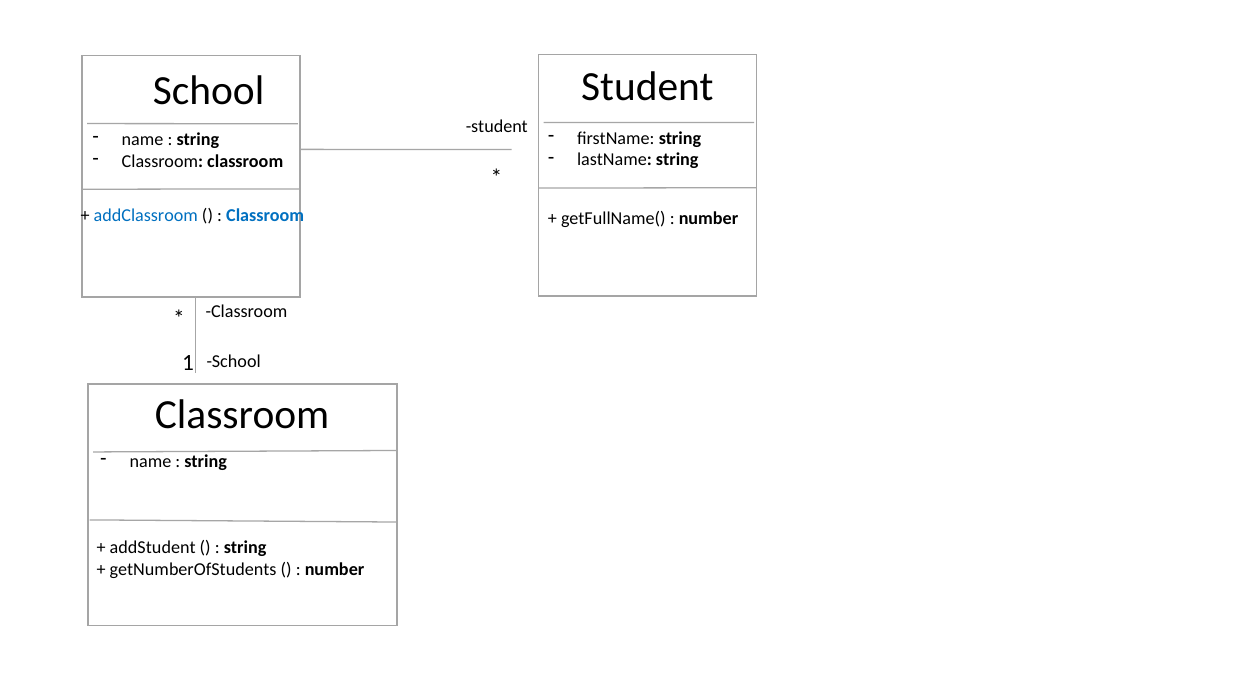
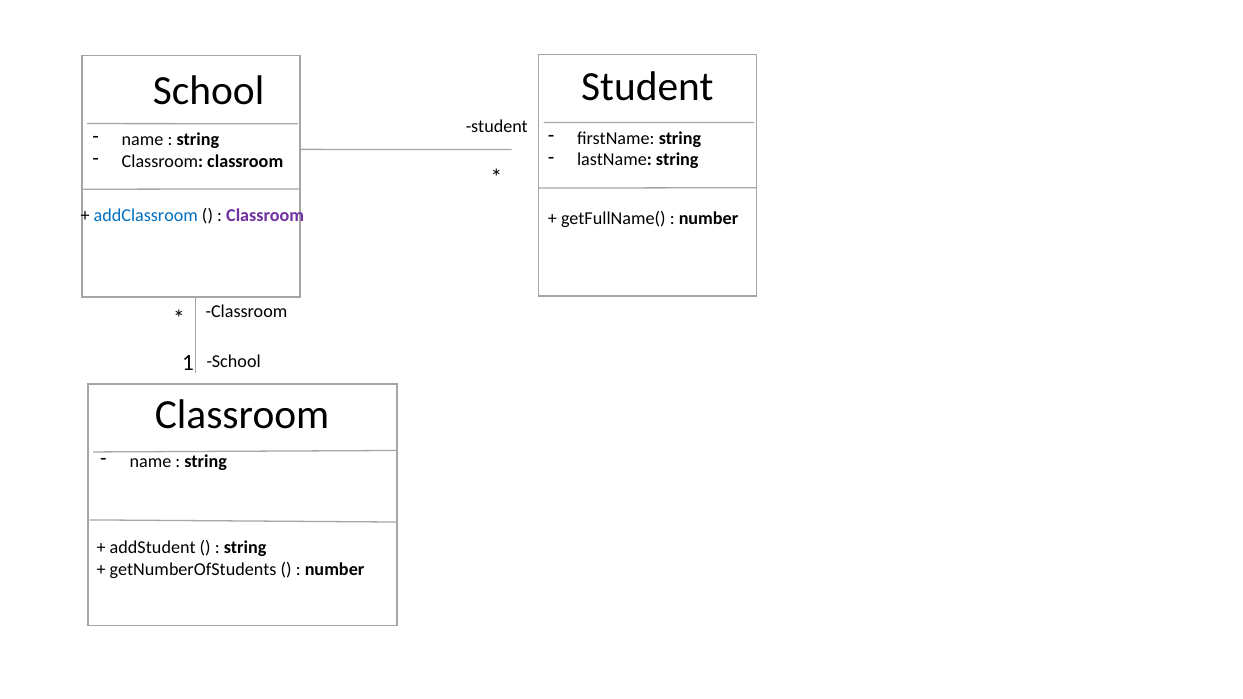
Classroom at (265, 215) colour: blue -> purple
